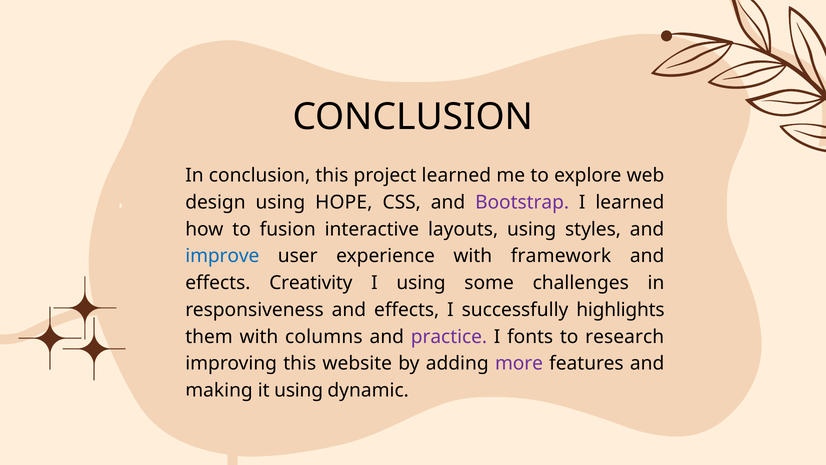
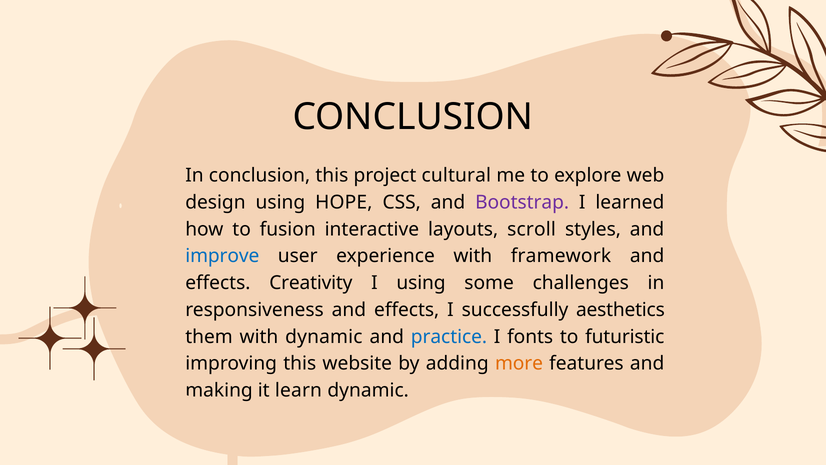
project learned: learned -> cultural
layouts using: using -> scroll
highlights: highlights -> aesthetics
with columns: columns -> dynamic
practice colour: purple -> blue
research: research -> futuristic
more colour: purple -> orange
it using: using -> learn
